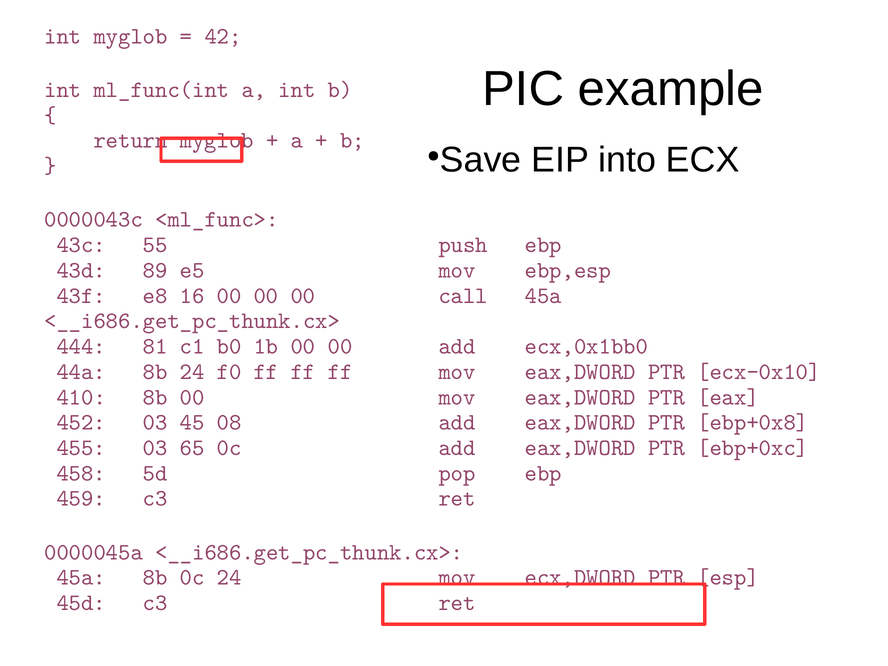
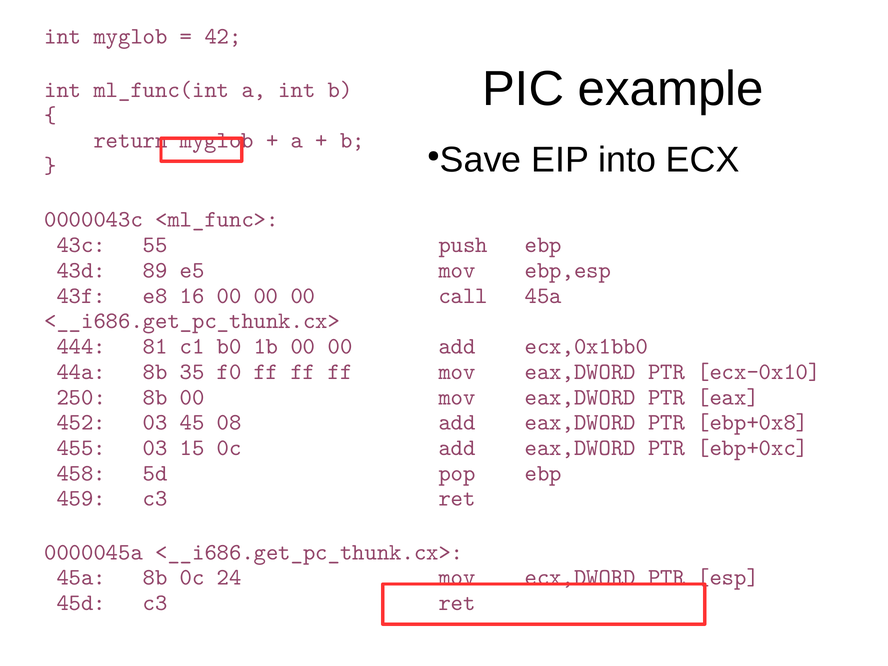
8b 24: 24 -> 35
410: 410 -> 250
65: 65 -> 15
